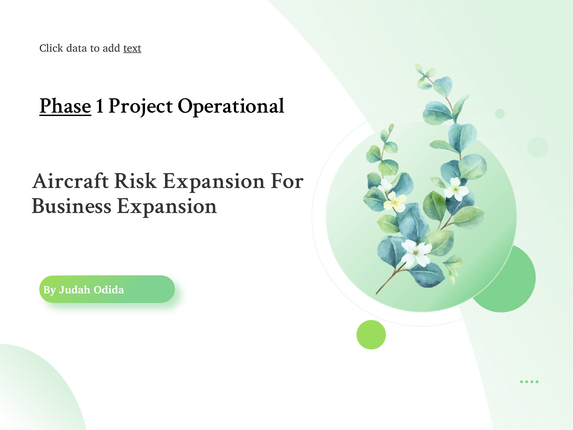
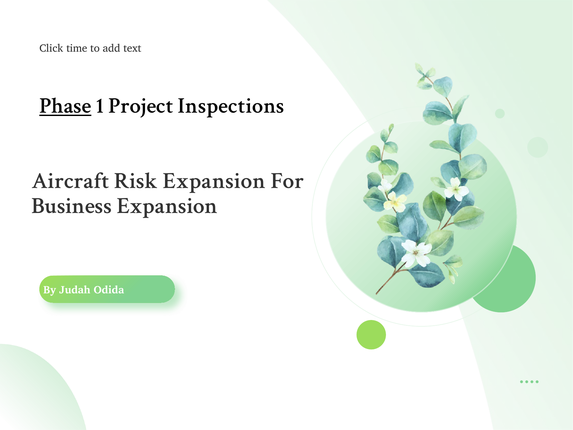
data: data -> time
text at (132, 48) underline: present -> none
Operational: Operational -> Inspections
